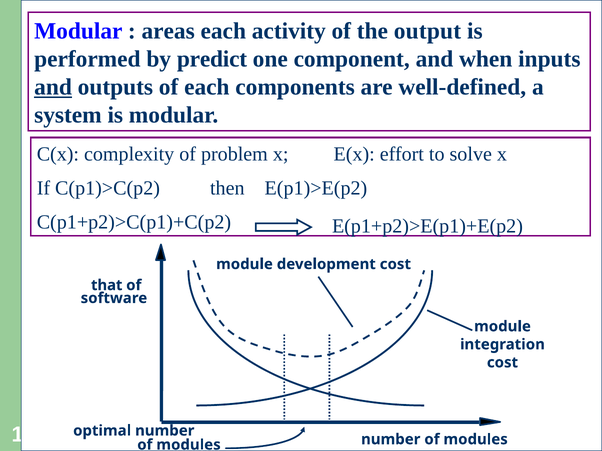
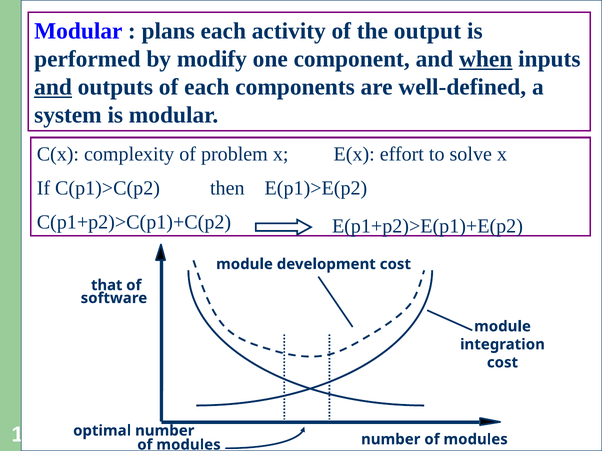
areas: areas -> plans
predict: predict -> modify
when underline: none -> present
